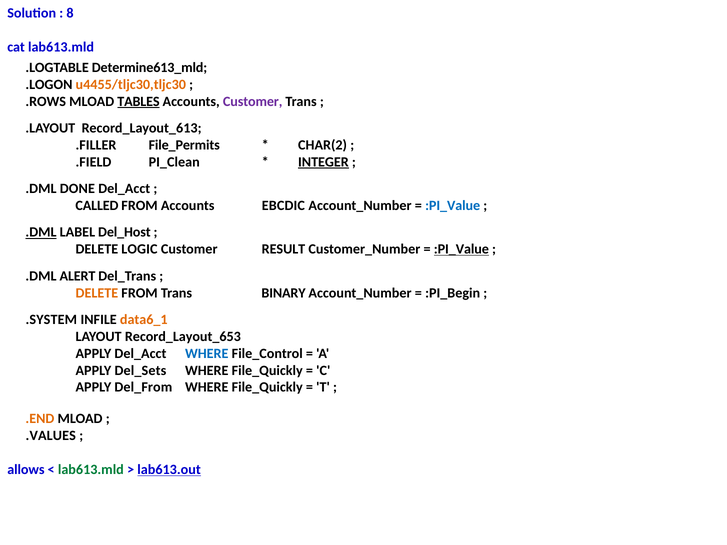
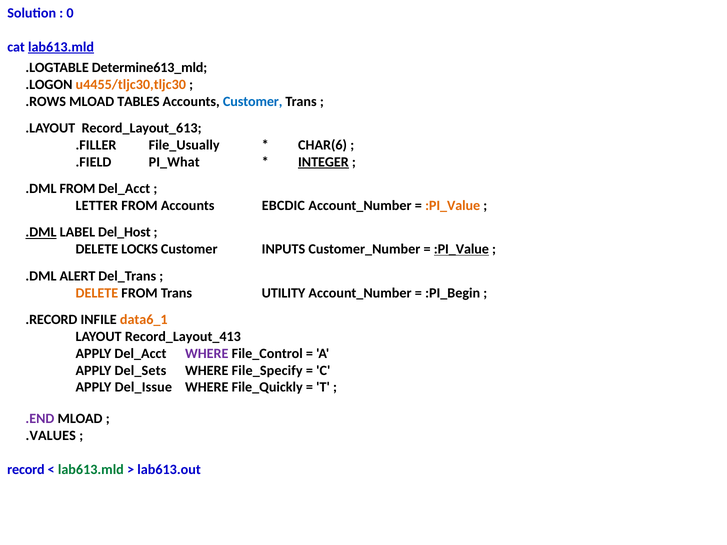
8: 8 -> 0
lab613.mld at (61, 47) underline: none -> present
TABLES underline: present -> none
Customer at (253, 102) colour: purple -> blue
File_Permits: File_Permits -> File_Usually
CHAR(2: CHAR(2 -> CHAR(6
PI_Clean: PI_Clean -> PI_What
.DML DONE: DONE -> FROM
CALLED: CALLED -> LETTER
:PI_Value at (453, 206) colour: blue -> orange
LOGIC: LOGIC -> LOCKS
RESULT: RESULT -> INPUTS
BINARY: BINARY -> UTILITY
.SYSTEM: .SYSTEM -> .RECORD
Record_Layout_653: Record_Layout_653 -> Record_Layout_413
WHERE at (207, 354) colour: blue -> purple
File_Quickly at (267, 371): File_Quickly -> File_Specify
Del_From: Del_From -> Del_Issue
.END colour: orange -> purple
allows: allows -> record
lab613.out underline: present -> none
